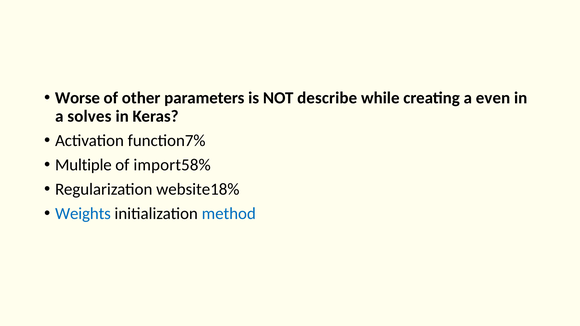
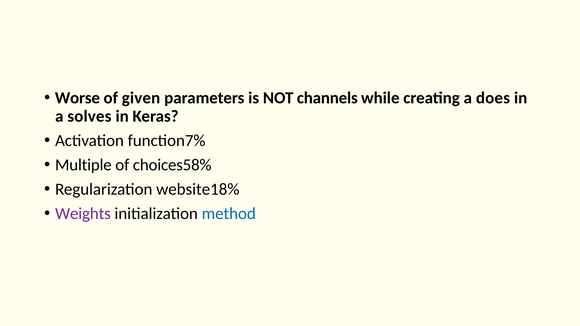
other: other -> given
describe: describe -> channels
even: even -> does
import58%: import58% -> choices58%
Weights colour: blue -> purple
